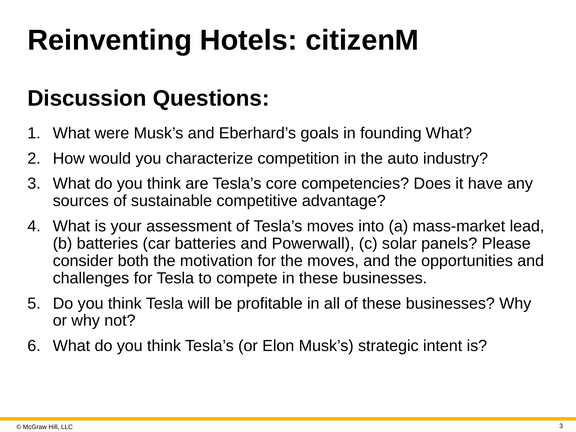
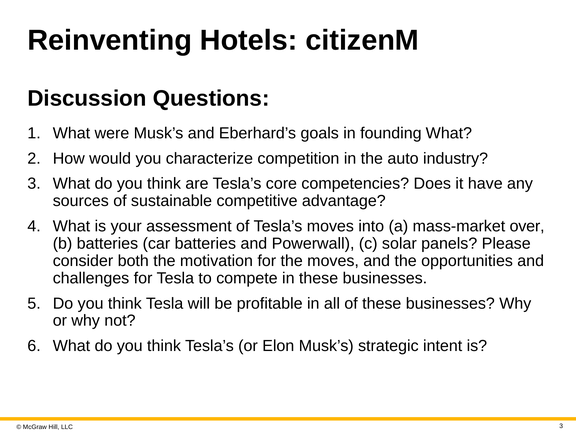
lead: lead -> over
